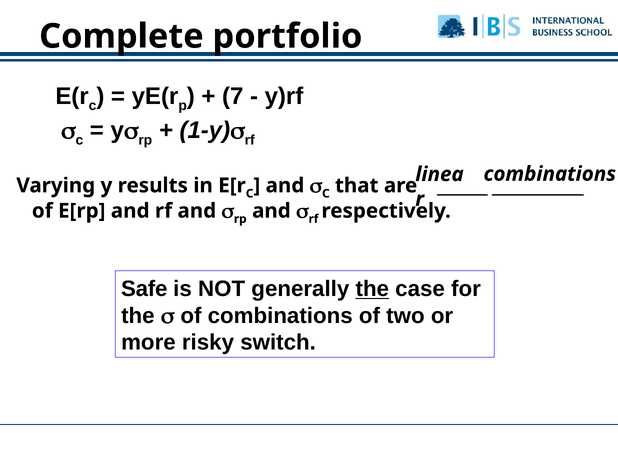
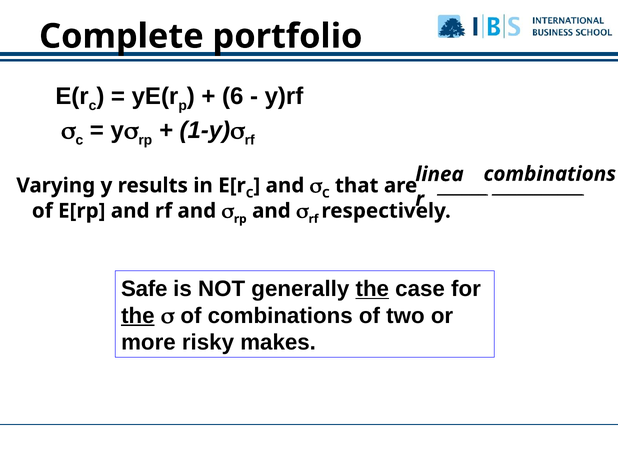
7: 7 -> 6
the at (138, 315) underline: none -> present
switch: switch -> makes
